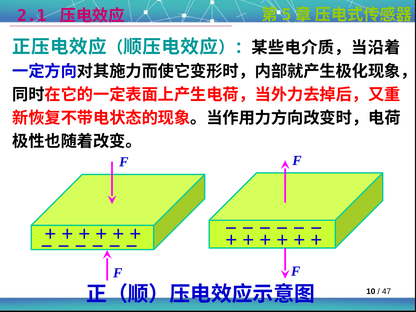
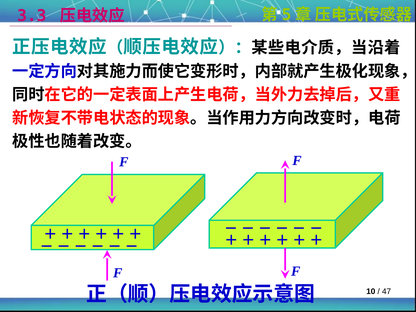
2.1: 2.1 -> 3.3
